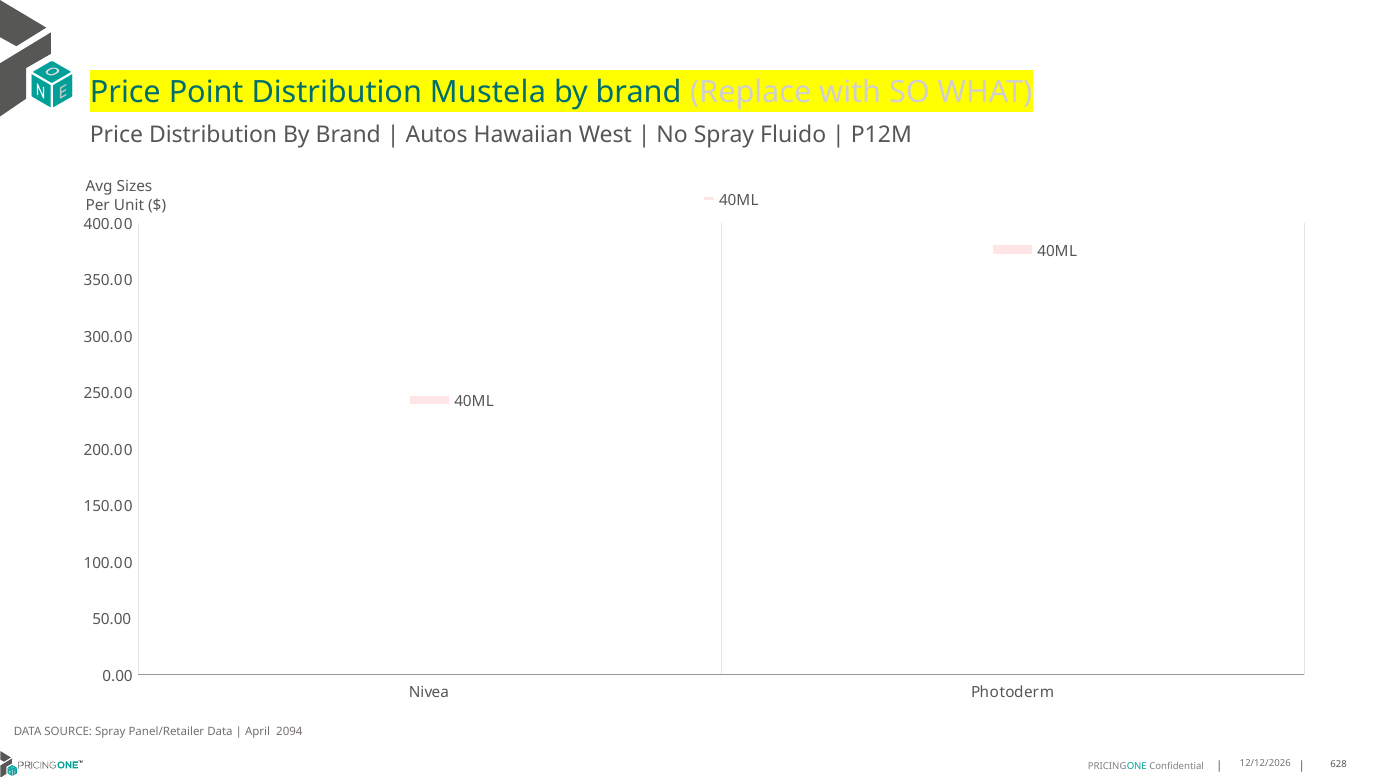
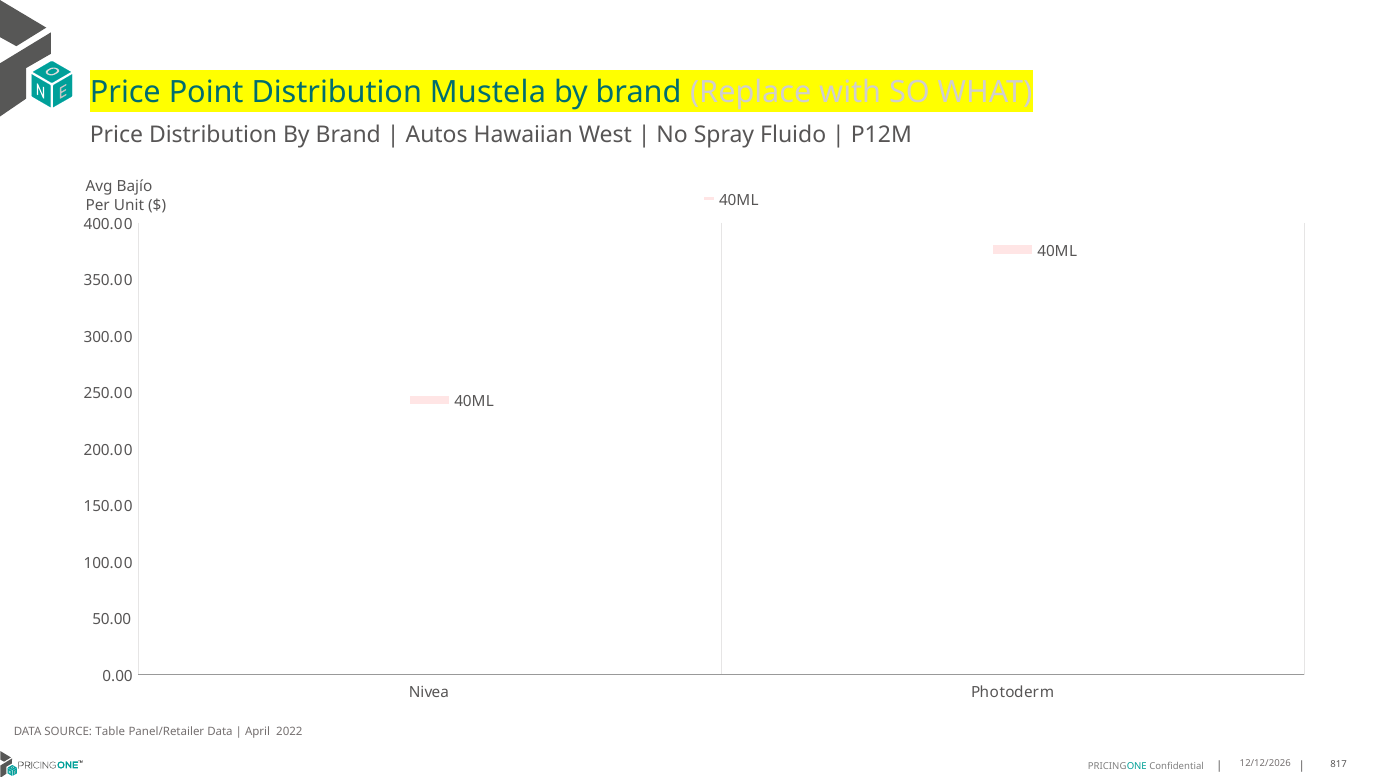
Sizes: Sizes -> Bajío
SOURCE Spray: Spray -> Table
2094: 2094 -> 2022
628: 628 -> 817
